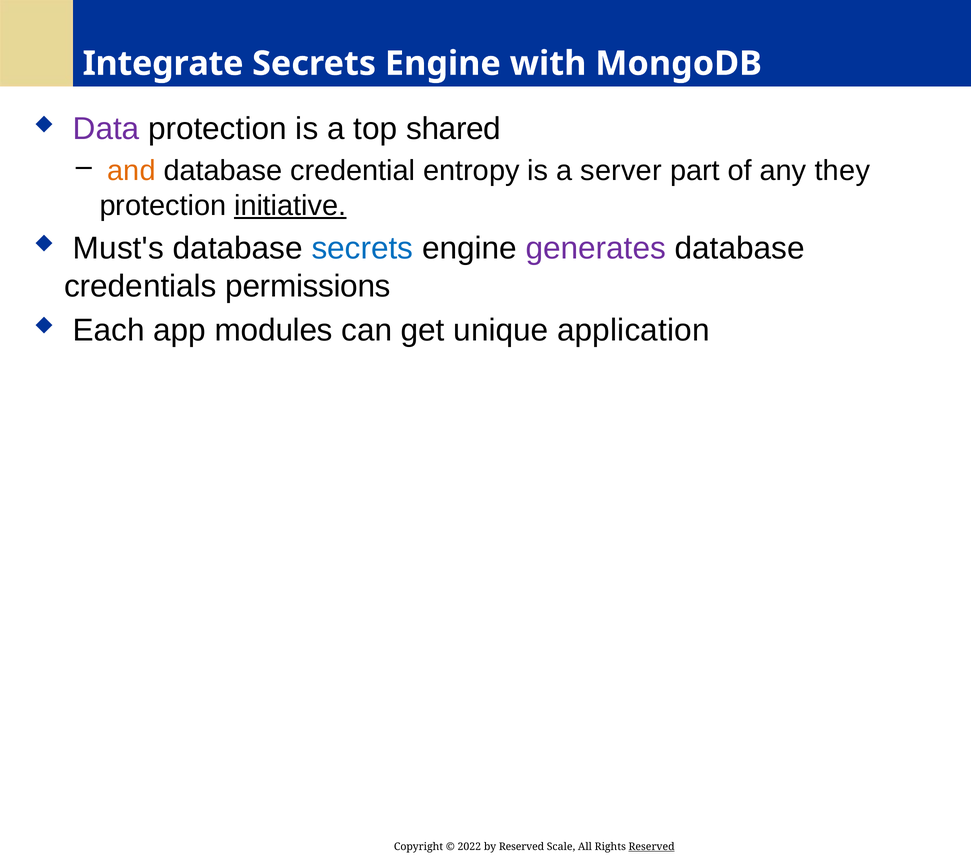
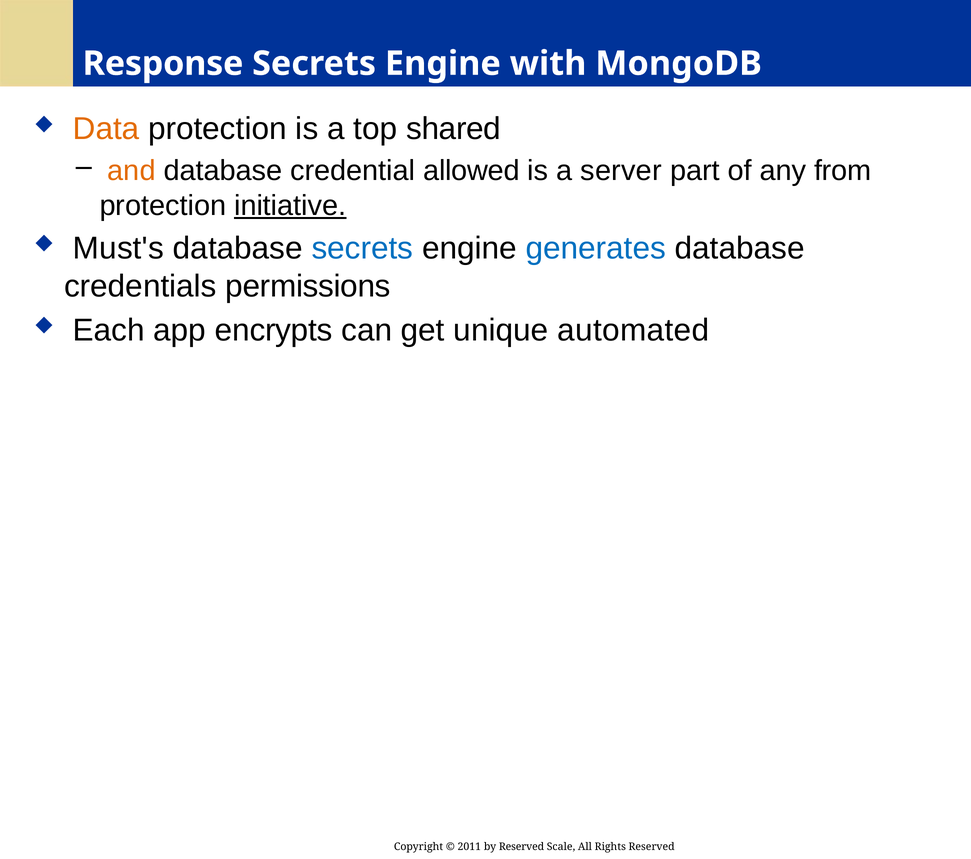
Integrate: Integrate -> Response
Data colour: purple -> orange
entropy: entropy -> allowed
they: they -> from
generates colour: purple -> blue
modules: modules -> encrypts
application: application -> automated
2022: 2022 -> 2011
Reserved at (652, 847) underline: present -> none
